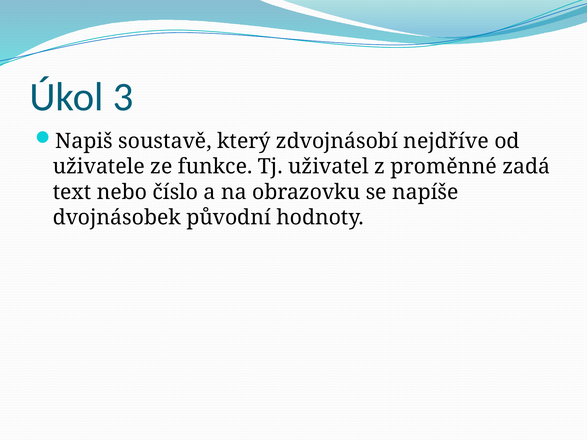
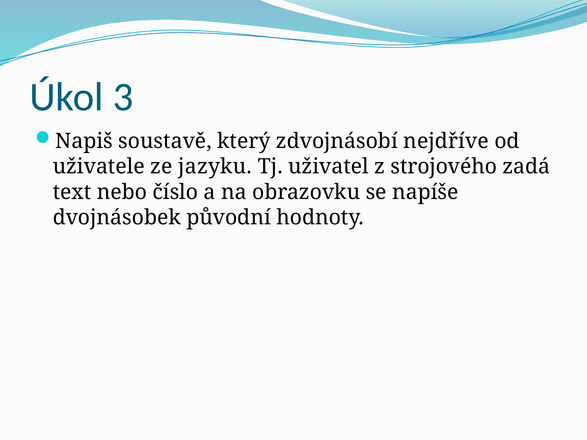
funkce: funkce -> jazyku
proměnné: proměnné -> strojového
